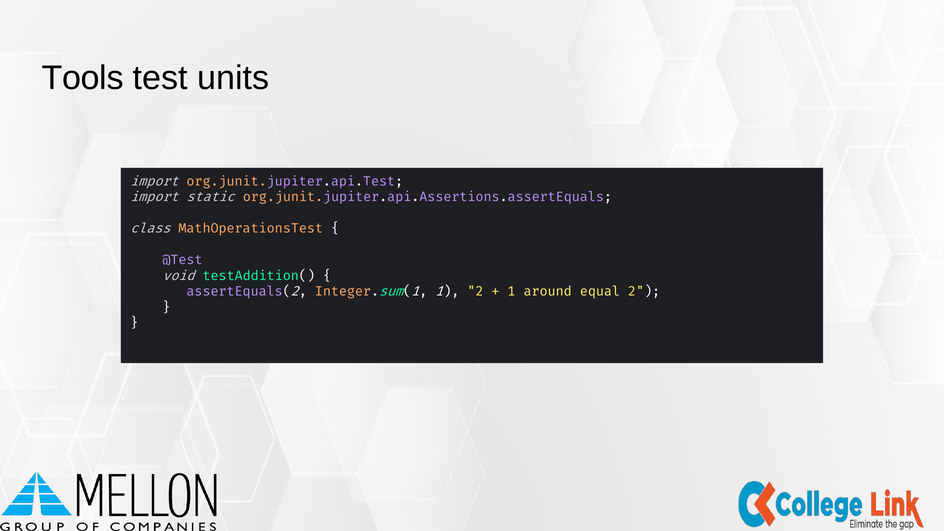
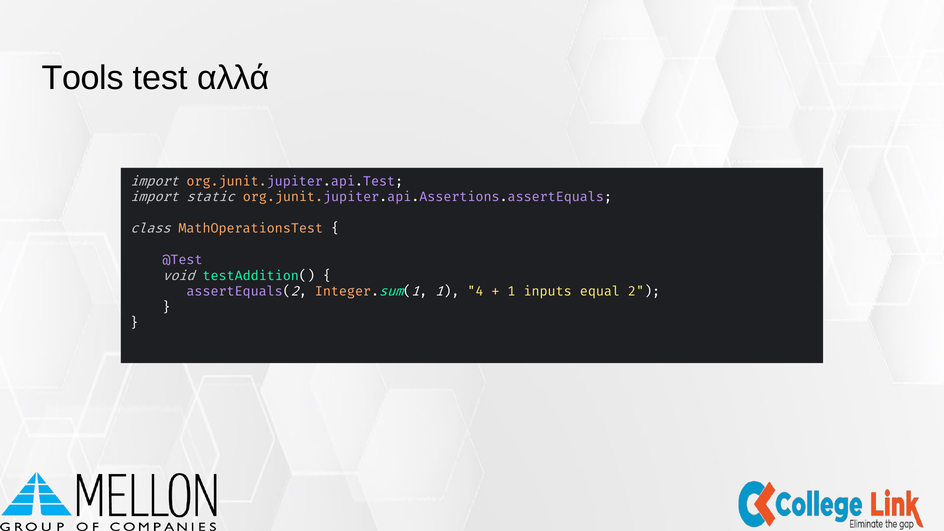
units: units -> αλλά
1 2: 2 -> 4
around: around -> inputs
